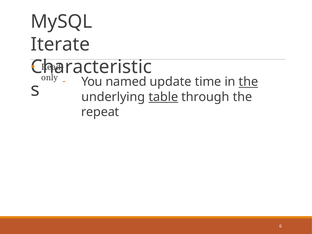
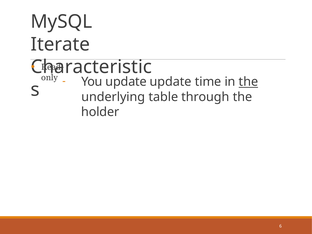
You named: named -> update
table underline: present -> none
repeat: repeat -> holder
